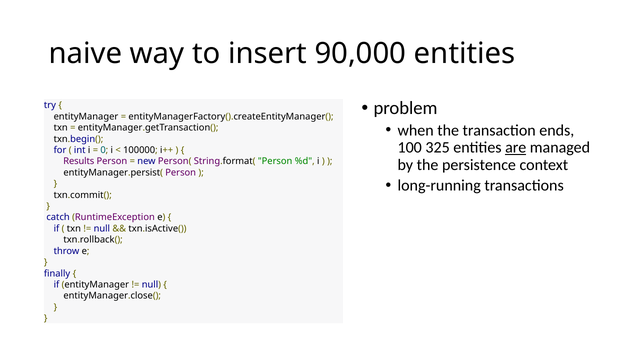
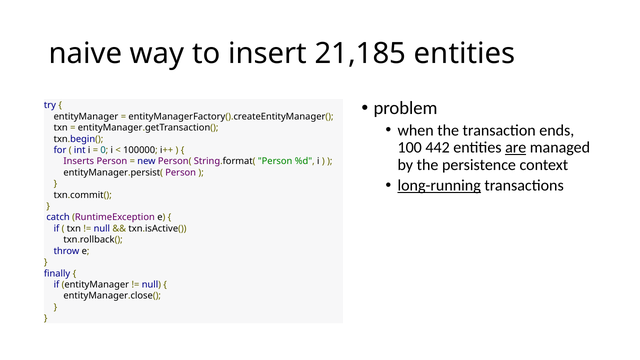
90,000: 90,000 -> 21,185
325: 325 -> 442
Results: Results -> Inserts
long-running underline: none -> present
